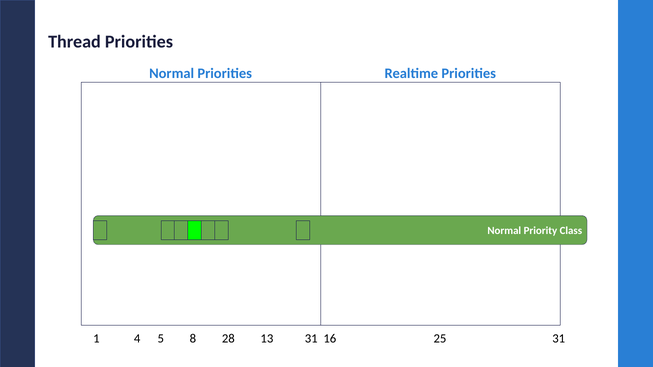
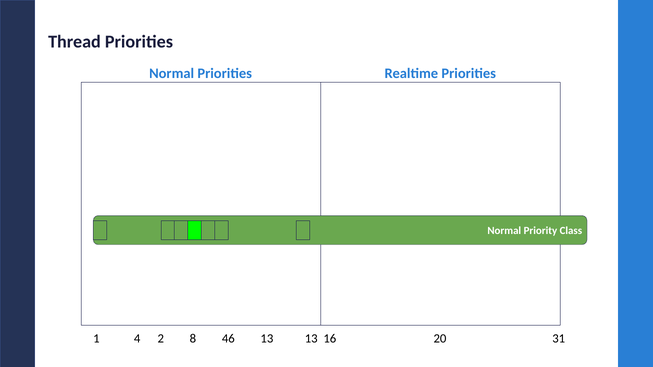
5: 5 -> 2
28: 28 -> 46
13 31: 31 -> 13
25: 25 -> 20
